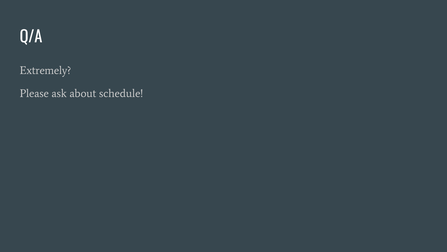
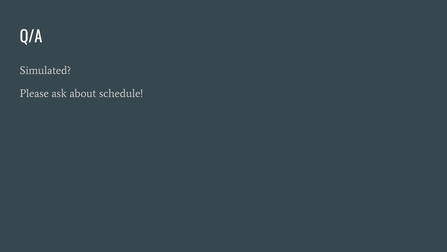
Extremely: Extremely -> Simulated
